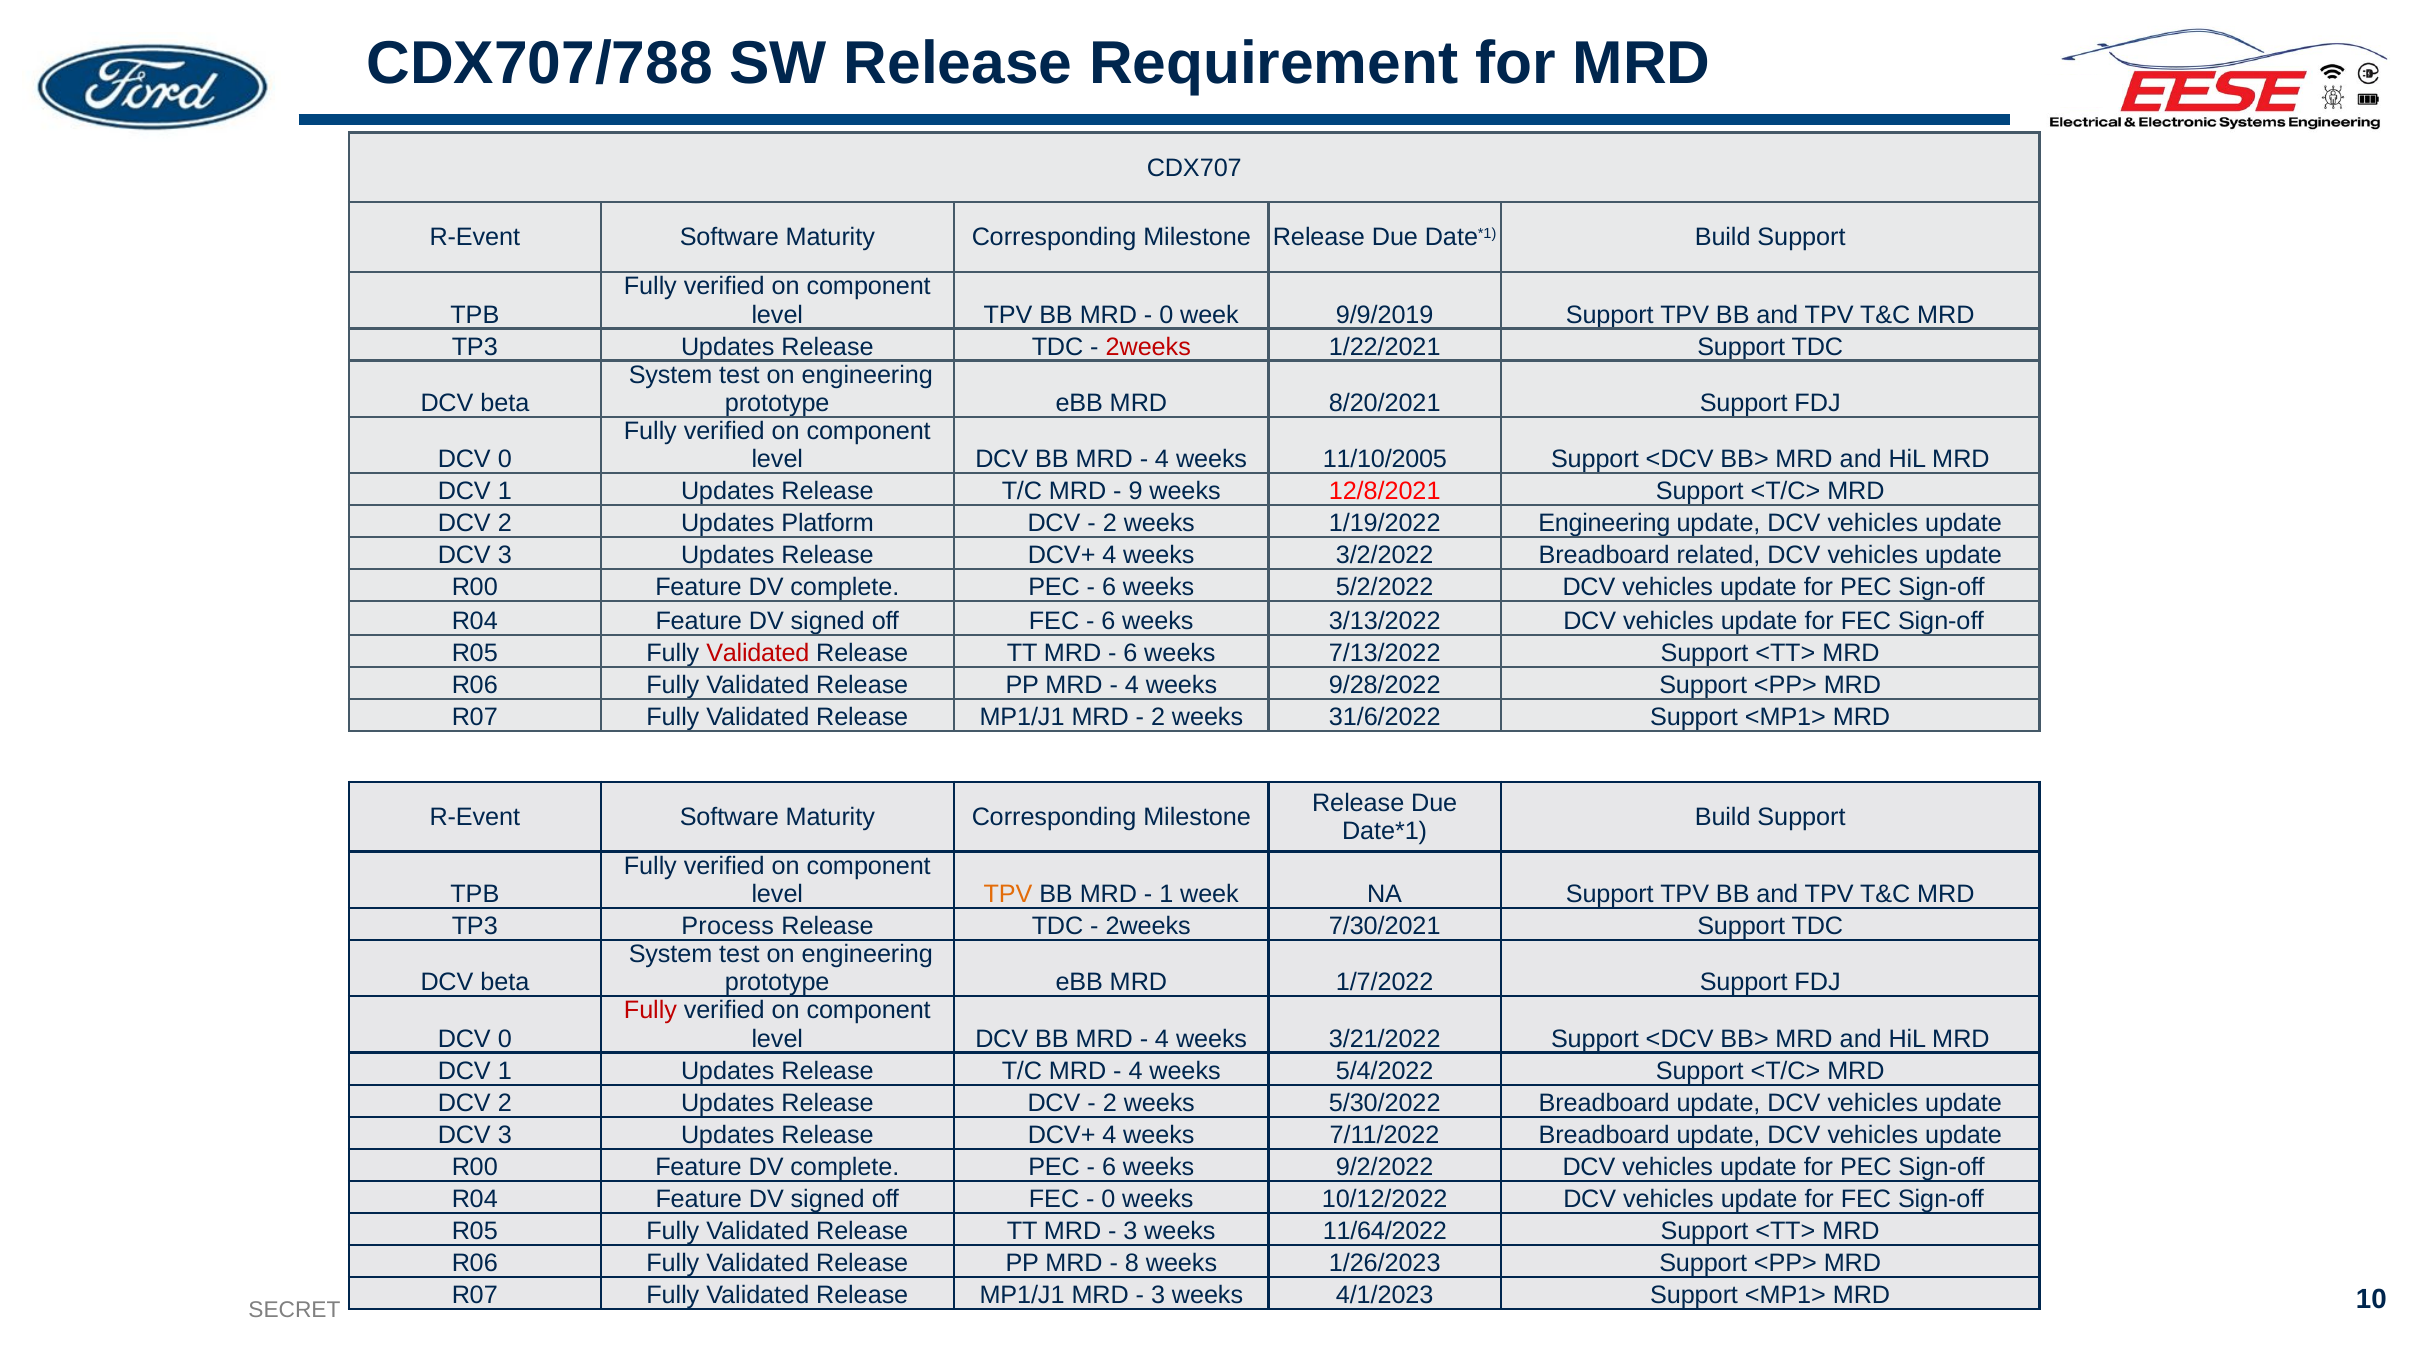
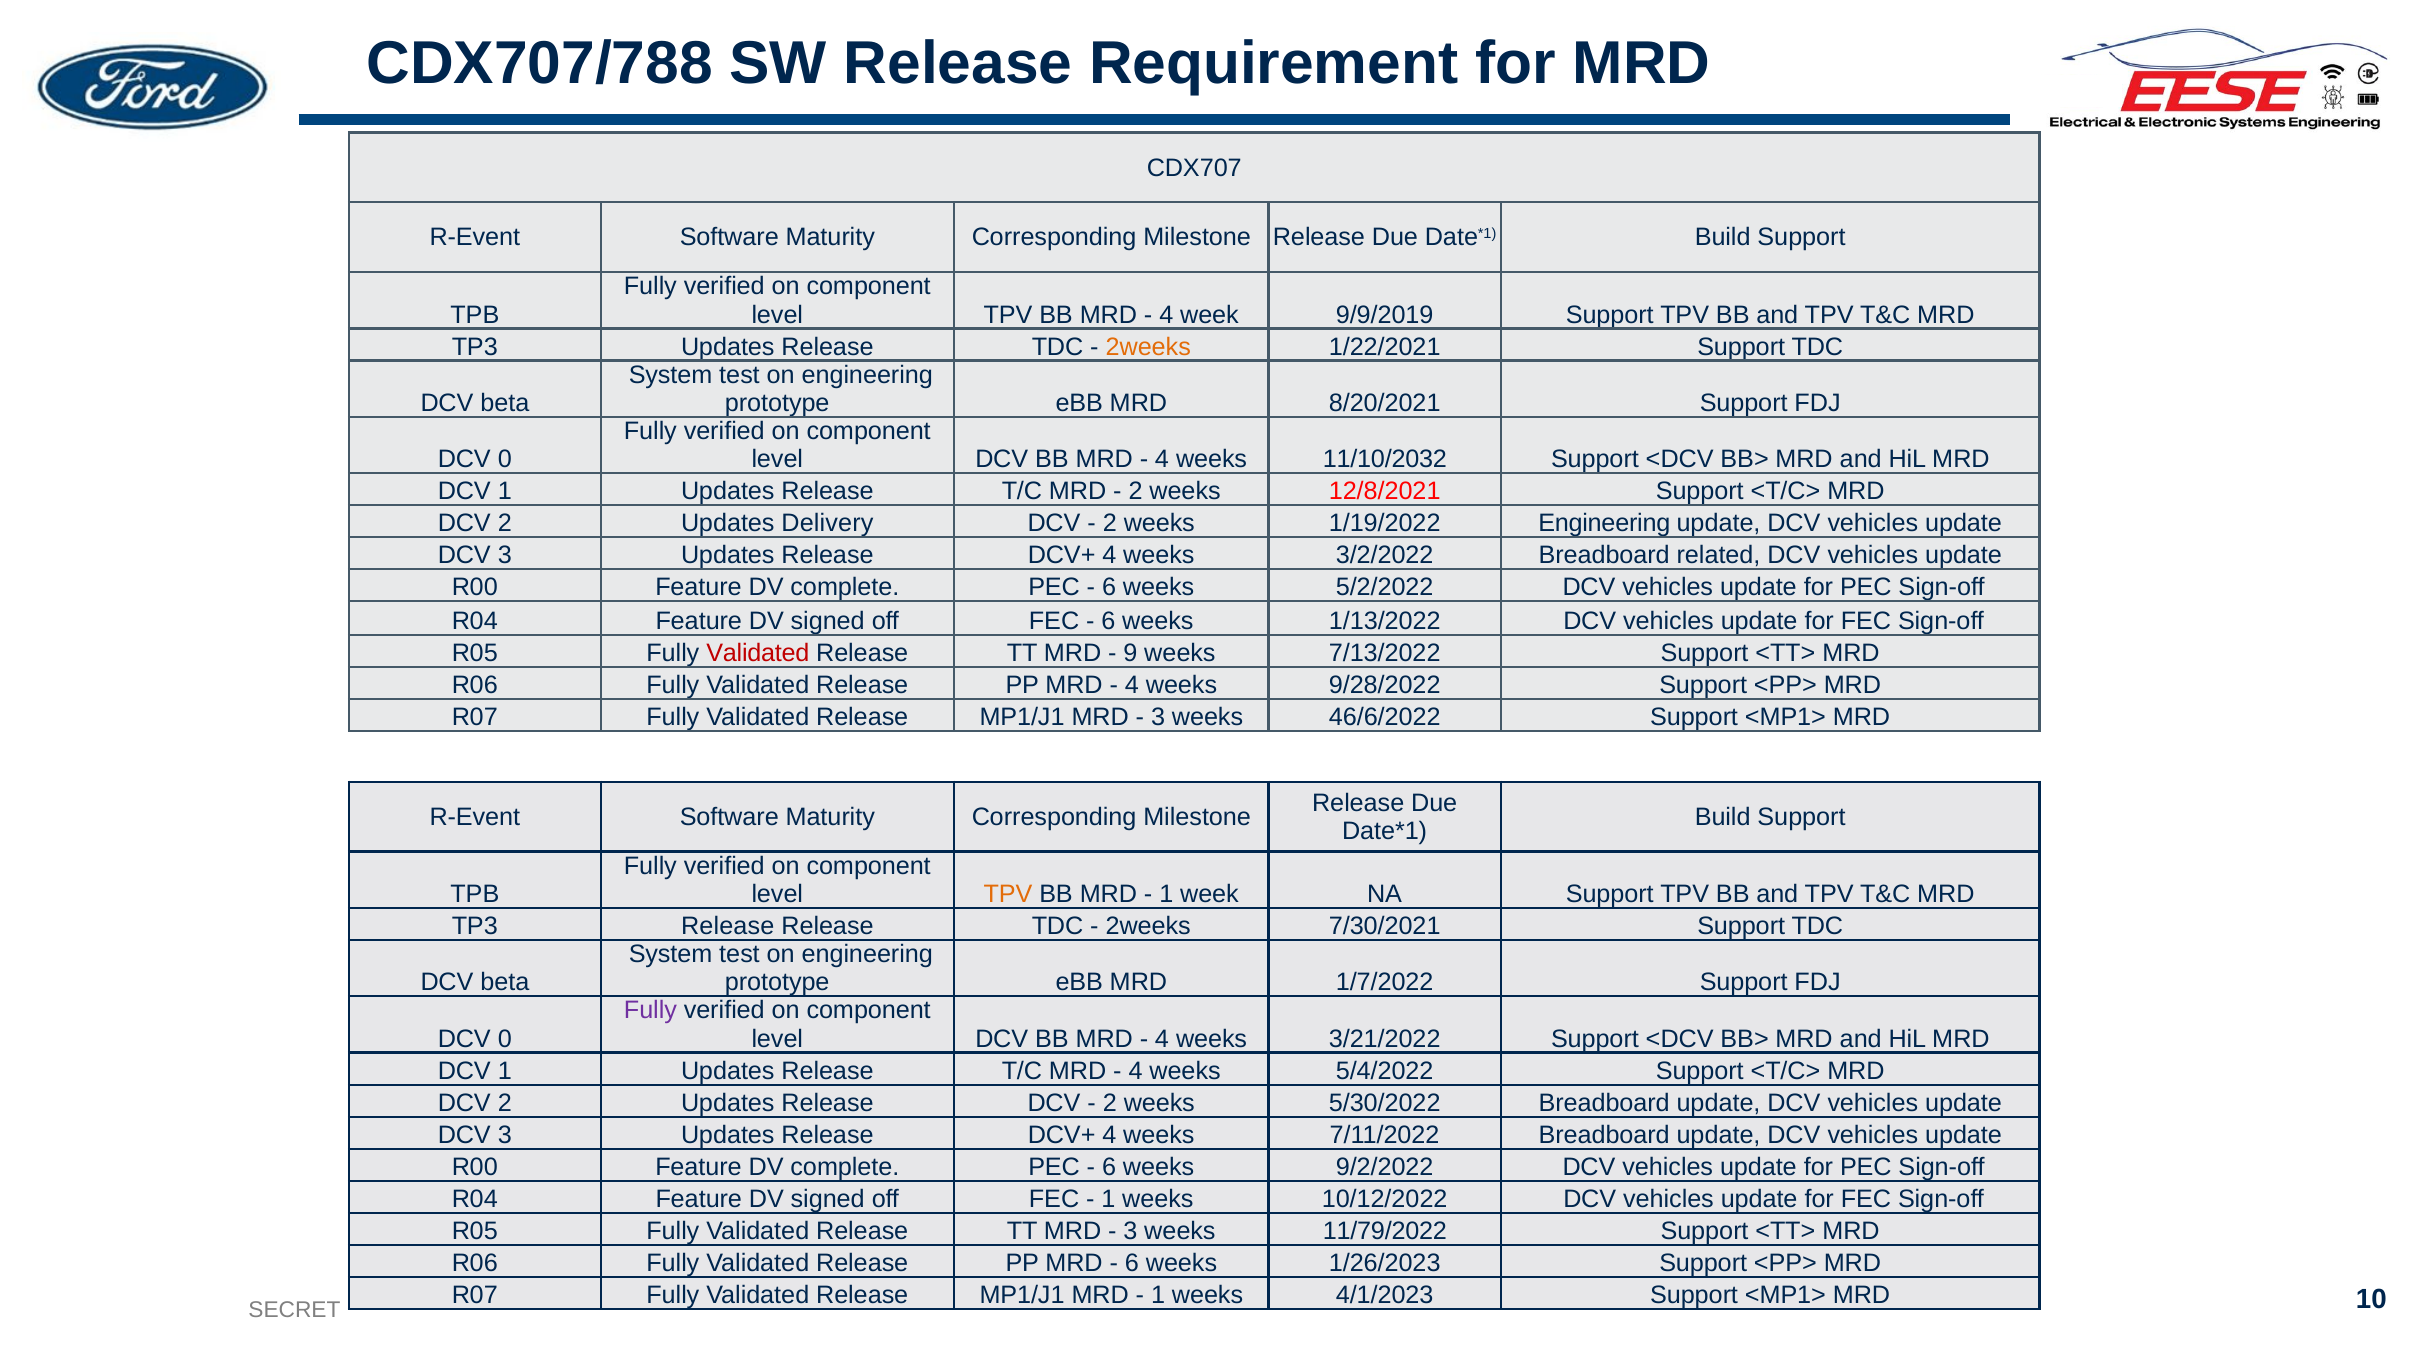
0 at (1166, 315): 0 -> 4
2weeks at (1148, 347) colour: red -> orange
11/10/2005: 11/10/2005 -> 11/10/2032
9 at (1136, 492): 9 -> 2
Platform: Platform -> Delivery
3/13/2022: 3/13/2022 -> 1/13/2022
6 at (1130, 654): 6 -> 9
2 at (1158, 718): 2 -> 3
31/6/2022: 31/6/2022 -> 46/6/2022
TP3 Process: Process -> Release
Fully at (650, 1011) colour: red -> purple
0 at (1108, 1200): 0 -> 1
11/64/2022: 11/64/2022 -> 11/79/2022
8 at (1132, 1264): 8 -> 6
3 at (1158, 1296): 3 -> 1
